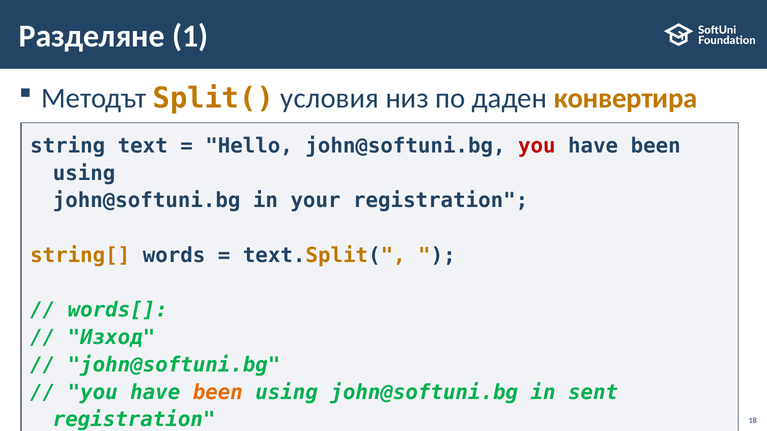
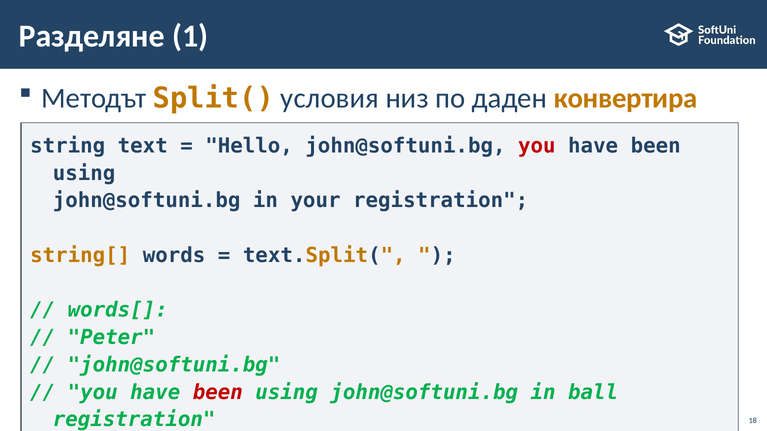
Изход: Изход -> Peter
been at (218, 393) colour: orange -> red
sent: sent -> ball
